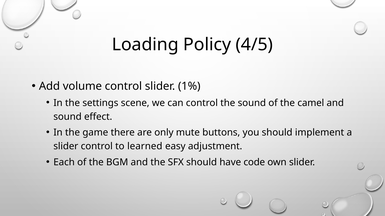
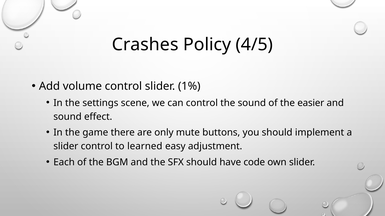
Loading: Loading -> Crashes
camel: camel -> easier
